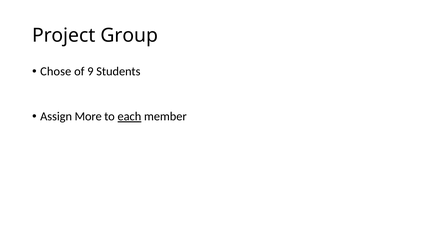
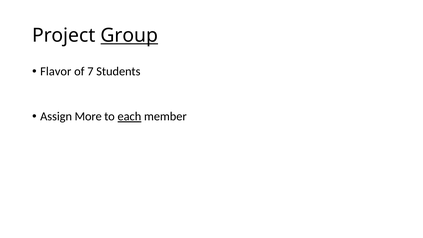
Group underline: none -> present
Chose: Chose -> Flavor
9: 9 -> 7
